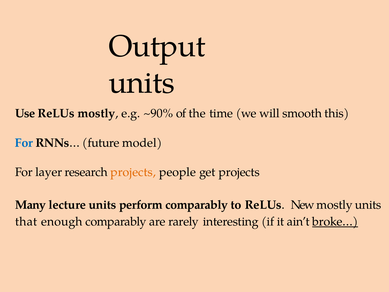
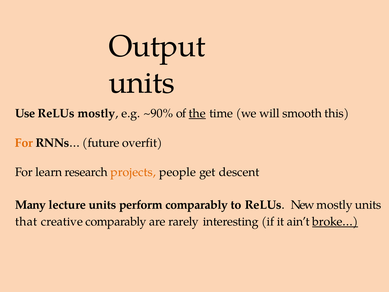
the underline: none -> present
For at (24, 143) colour: blue -> orange
model: model -> overfit
layer: layer -> learn
get projects: projects -> descent
enough: enough -> creative
